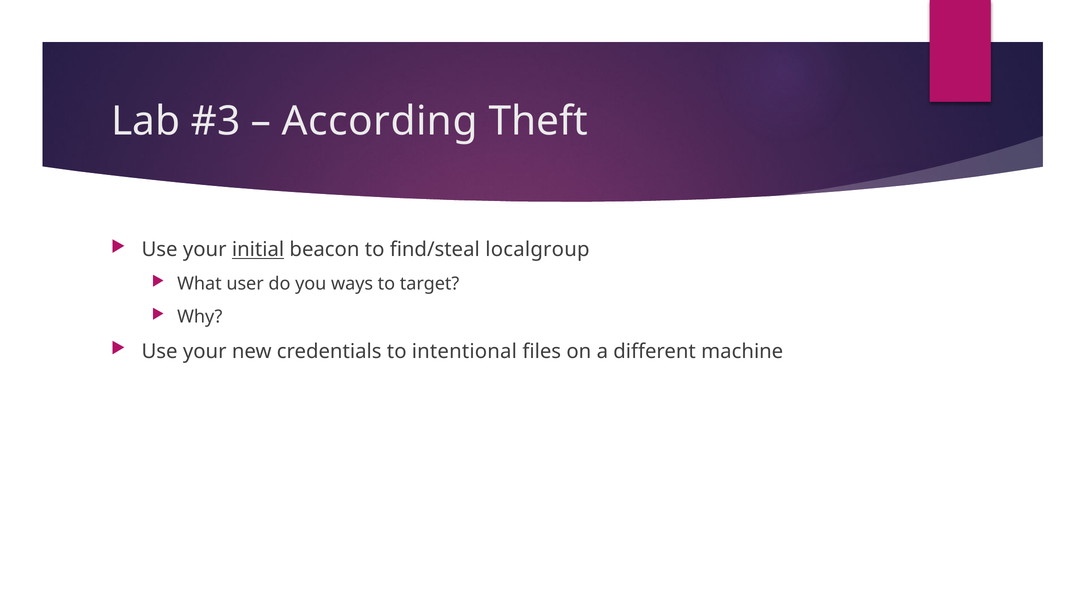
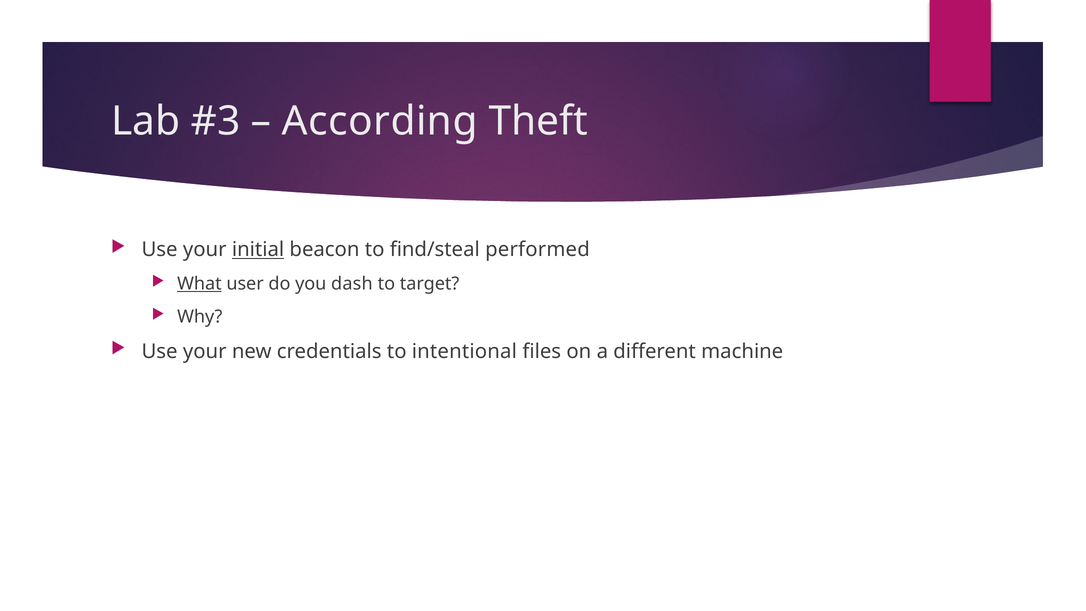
localgroup: localgroup -> performed
What underline: none -> present
ways: ways -> dash
